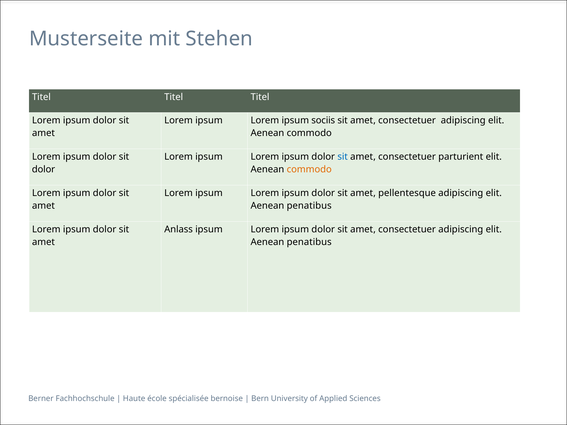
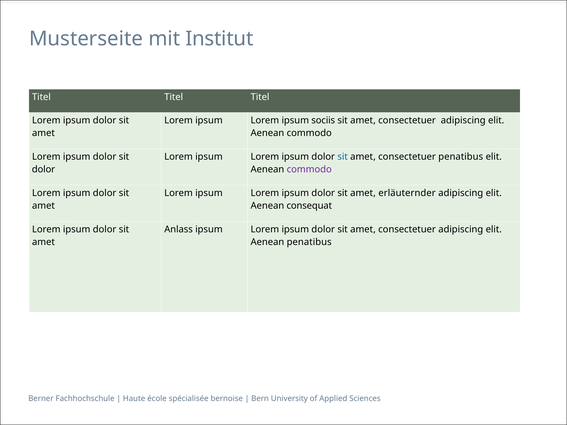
Stehen: Stehen -> Institut
consectetuer parturient: parturient -> penatibus
commodo at (309, 170) colour: orange -> purple
pellentesque: pellentesque -> erläuternder
penatibus at (309, 206): penatibus -> consequat
